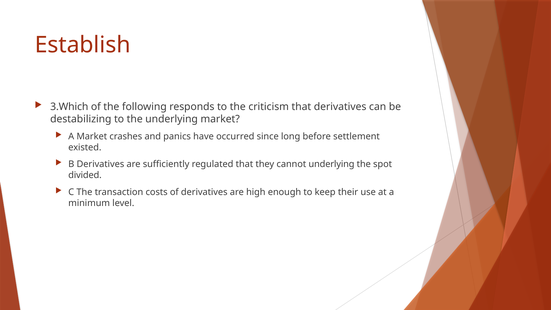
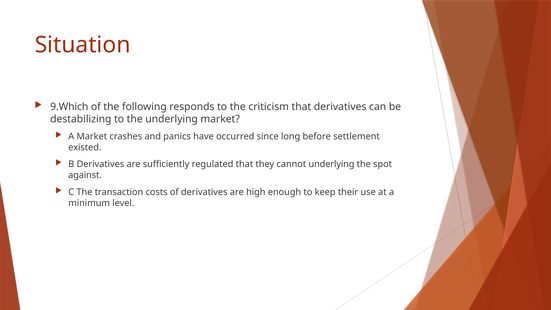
Establish: Establish -> Situation
3.Which: 3.Which -> 9.Which
divided: divided -> against
